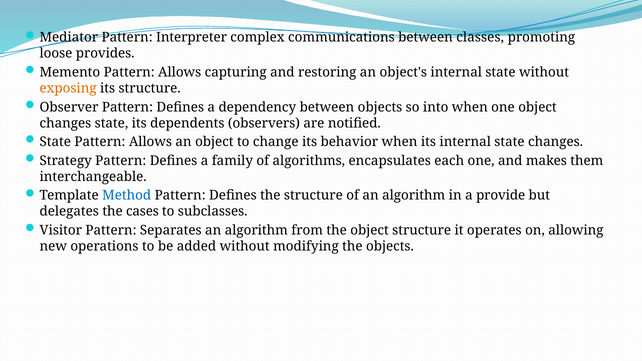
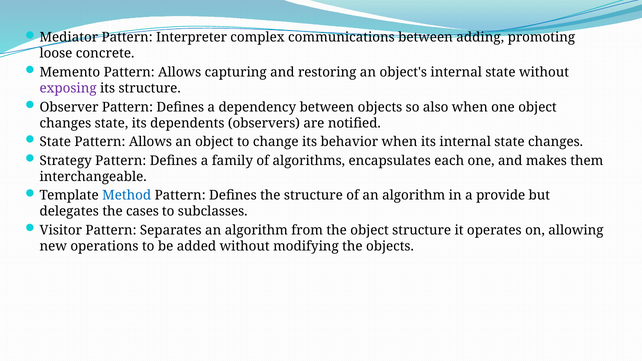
classes: classes -> adding
provides: provides -> concrete
exposing colour: orange -> purple
into: into -> also
